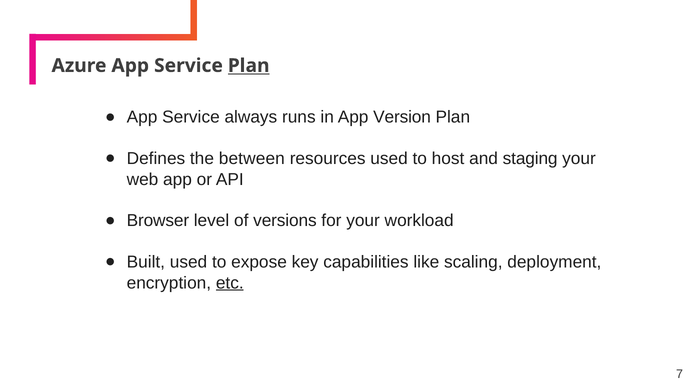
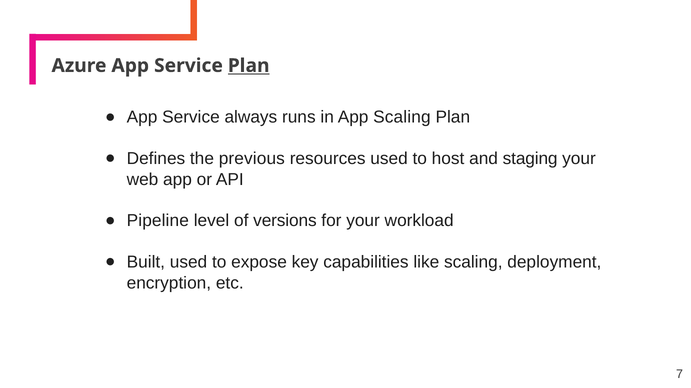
App Version: Version -> Scaling
between: between -> previous
Browser: Browser -> Pipeline
etc underline: present -> none
